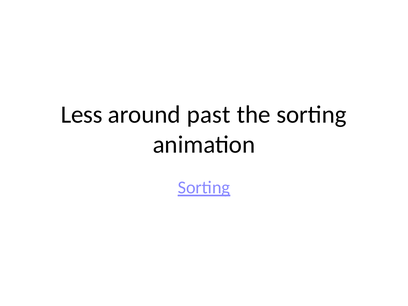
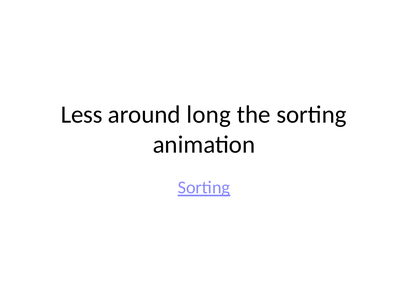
past: past -> long
